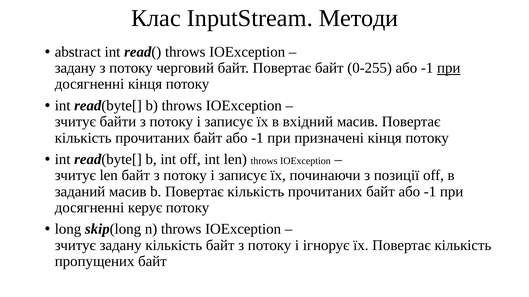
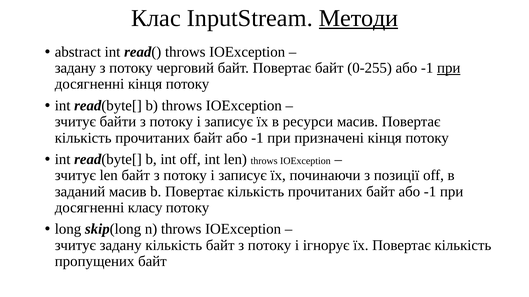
Методи underline: none -> present
вхідний: вхідний -> ресурси
керує: керує -> класу
